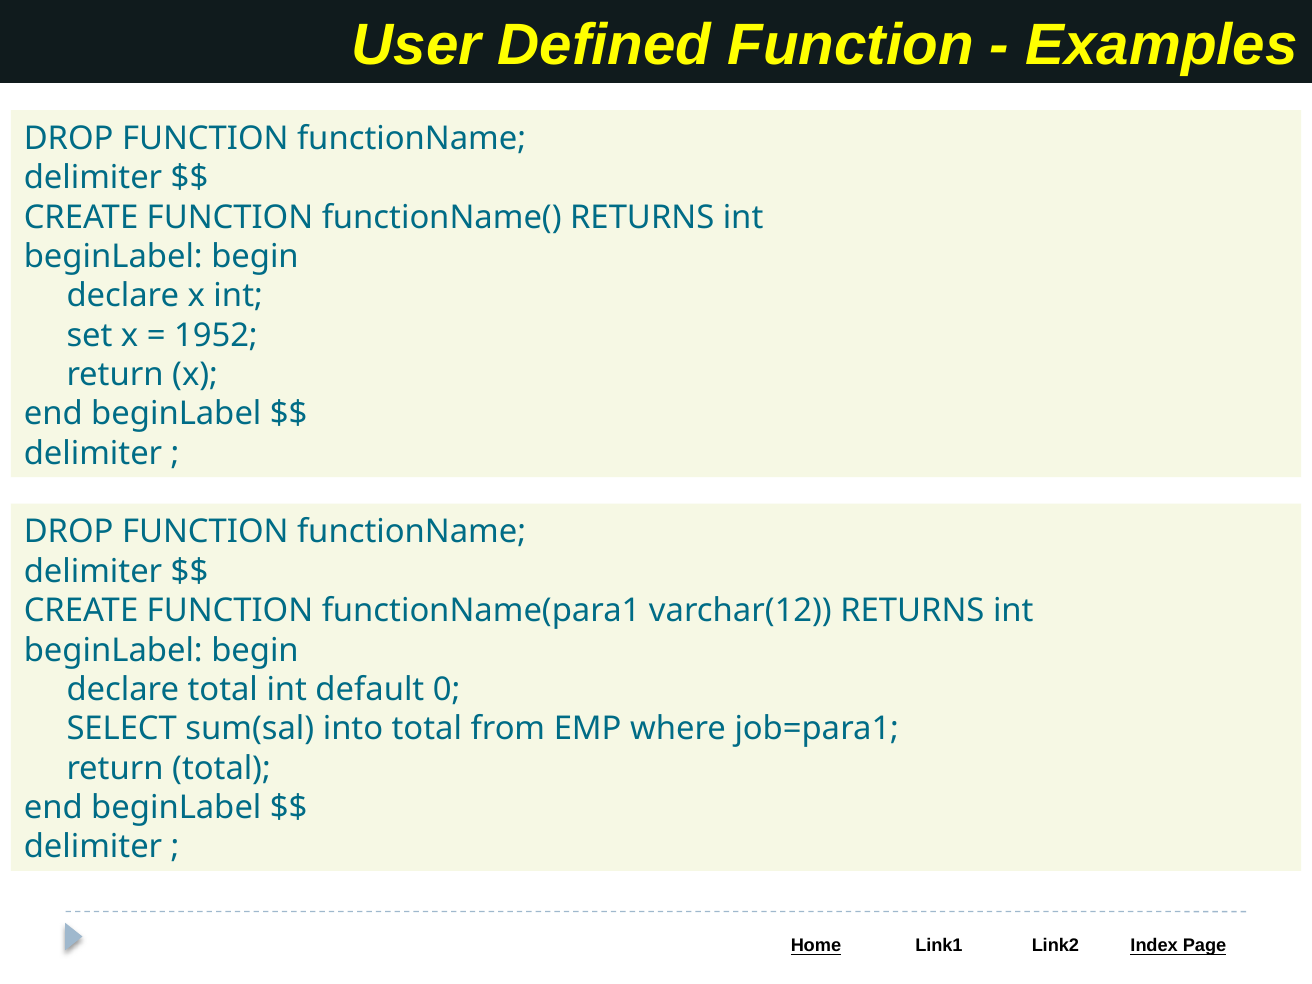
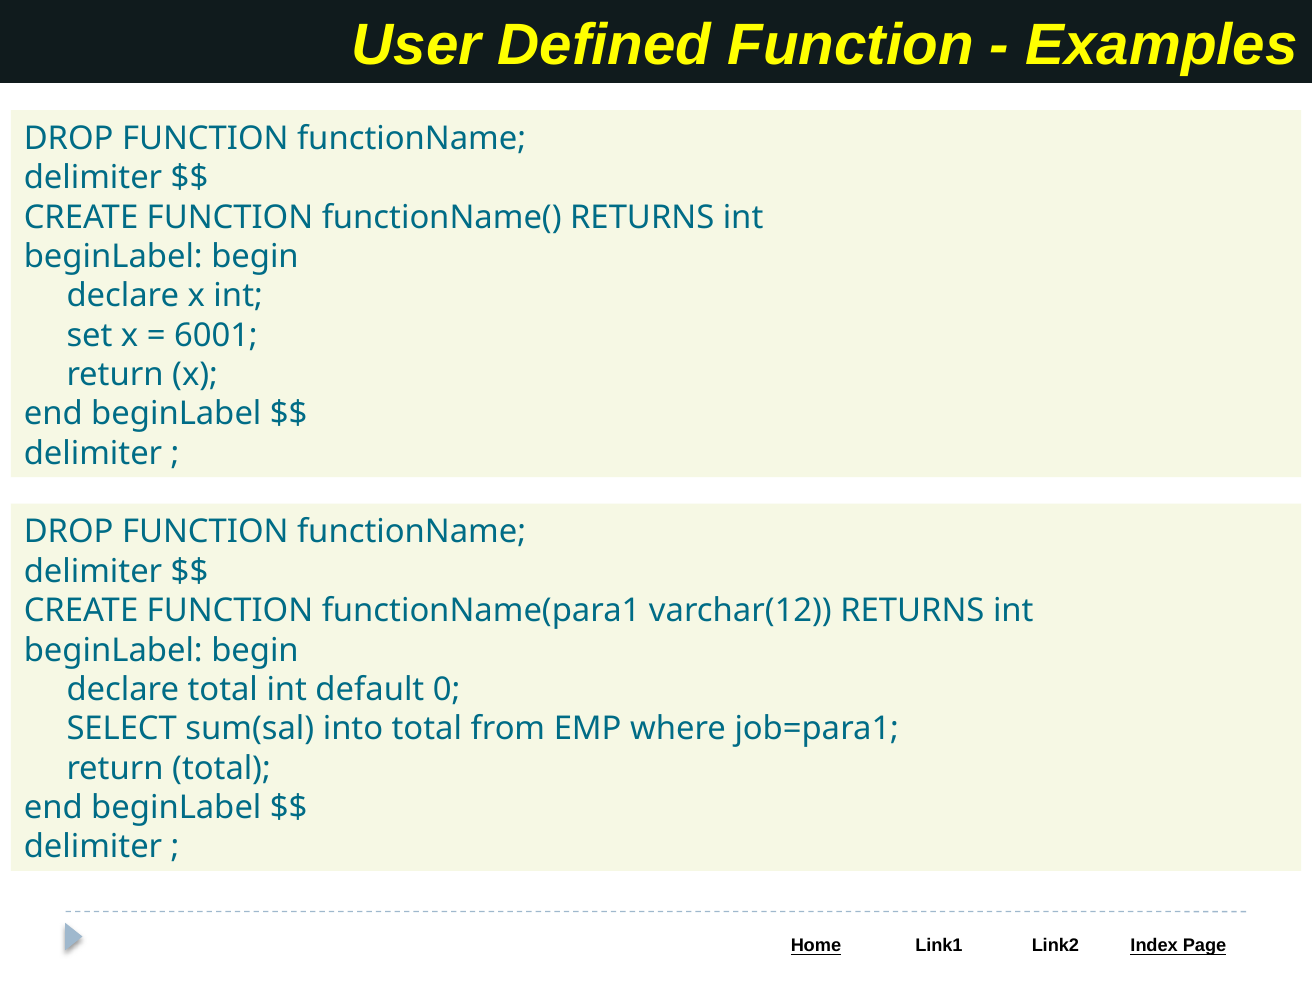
1952: 1952 -> 6001
